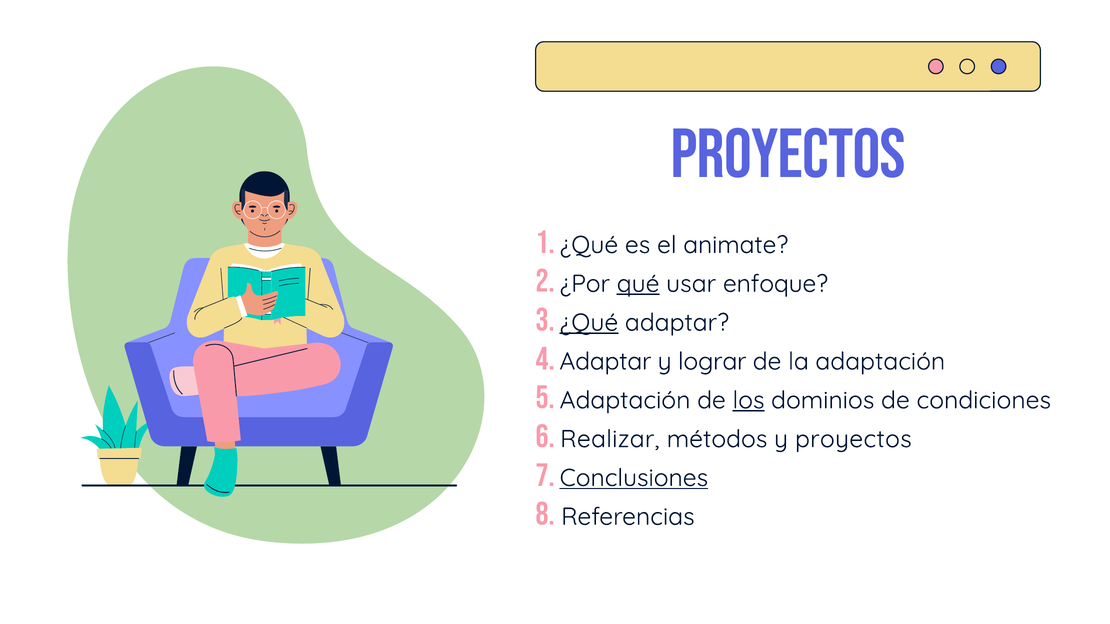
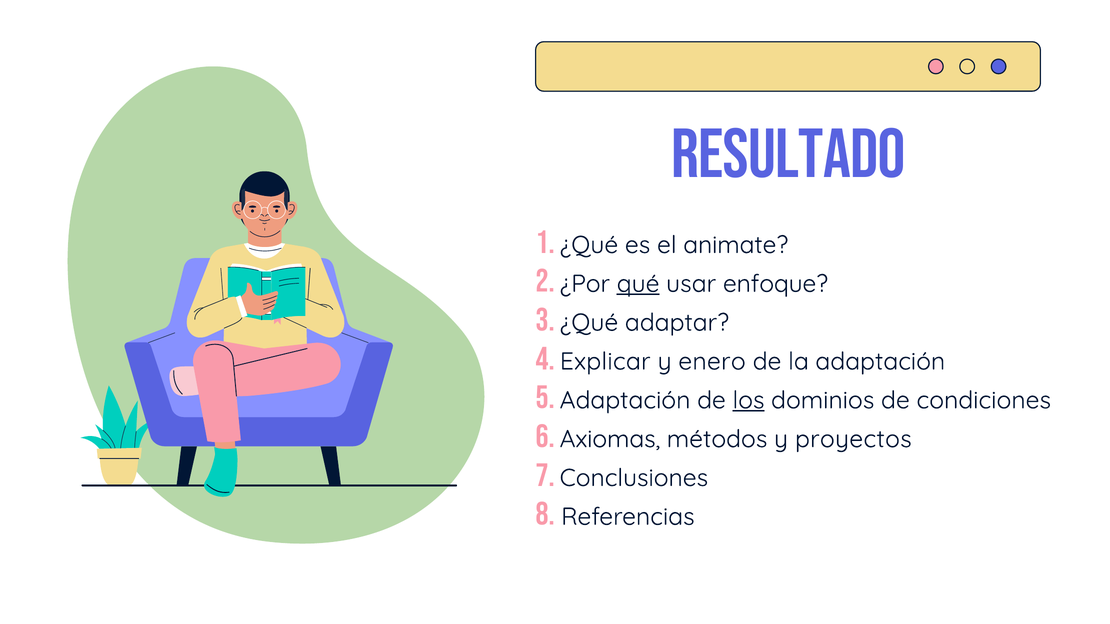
proyectos at (788, 155): proyectos -> resultado
¿Qué at (589, 323) underline: present -> none
4 Adaptar: Adaptar -> Explicar
lograr: lograr -> enero
Realizar: Realizar -> Axiomas
Conclusiones underline: present -> none
